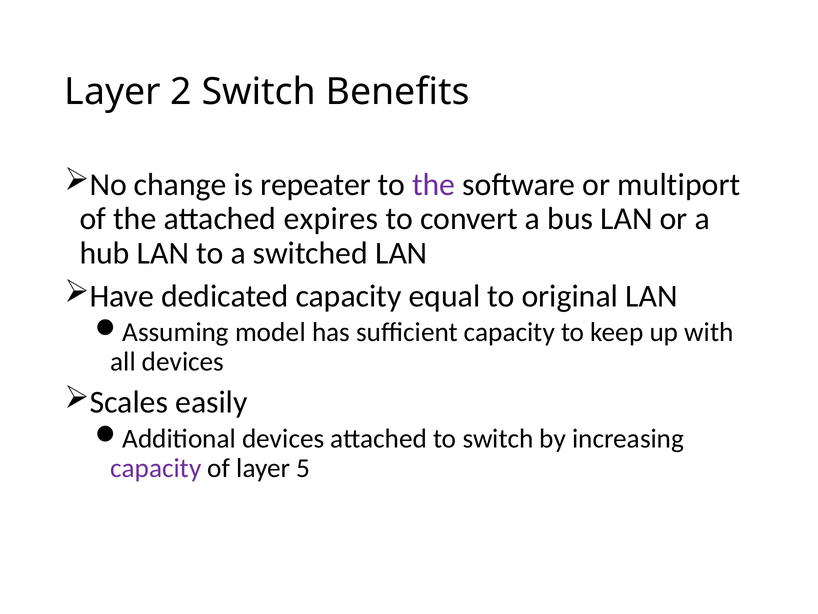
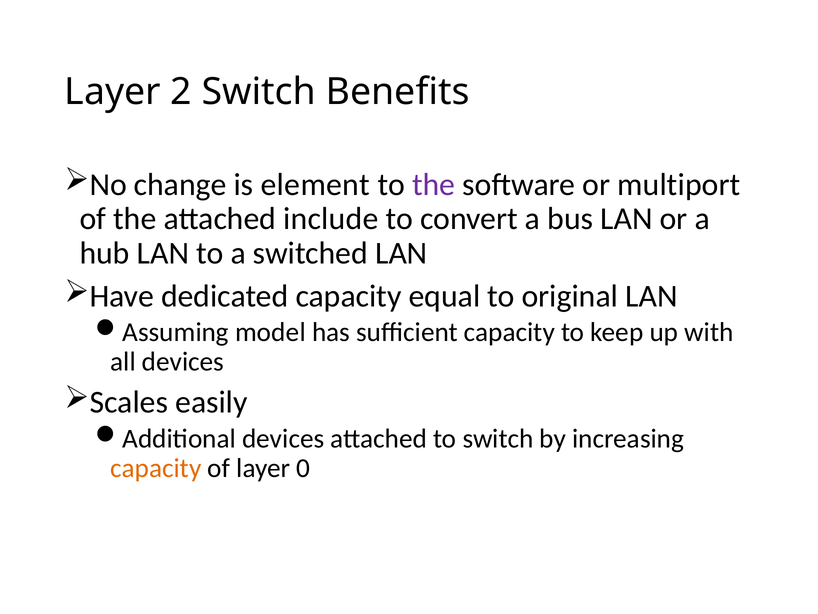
repeater: repeater -> element
expires: expires -> include
capacity at (156, 468) colour: purple -> orange
5: 5 -> 0
